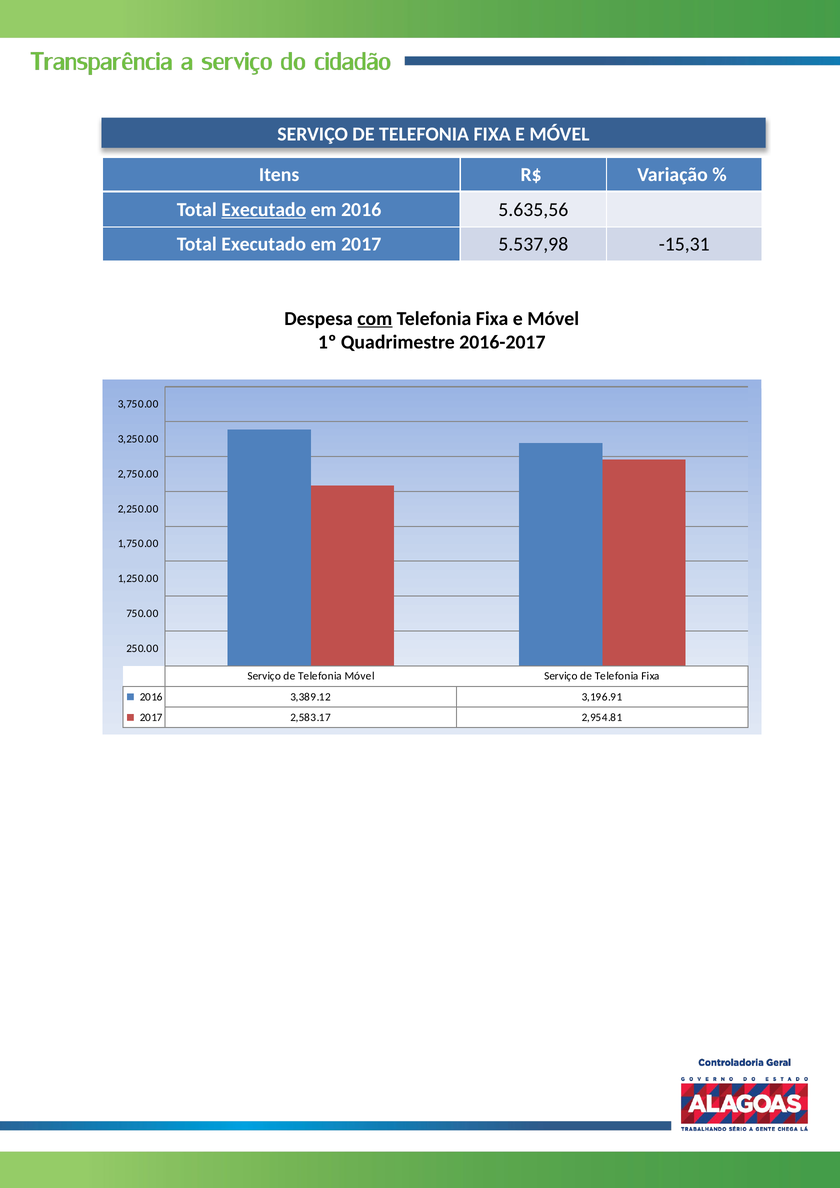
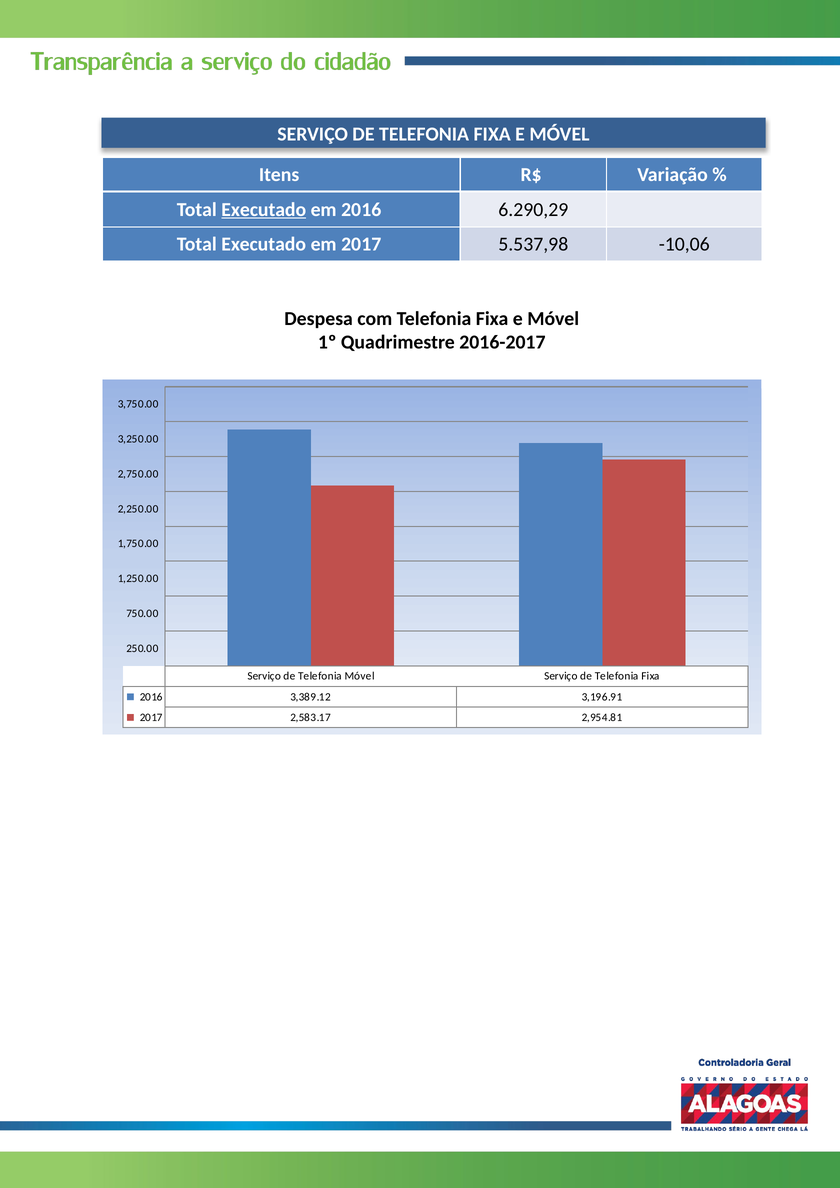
5.635,56: 5.635,56 -> 6.290,29
-15,31: -15,31 -> -10,06
com underline: present -> none
